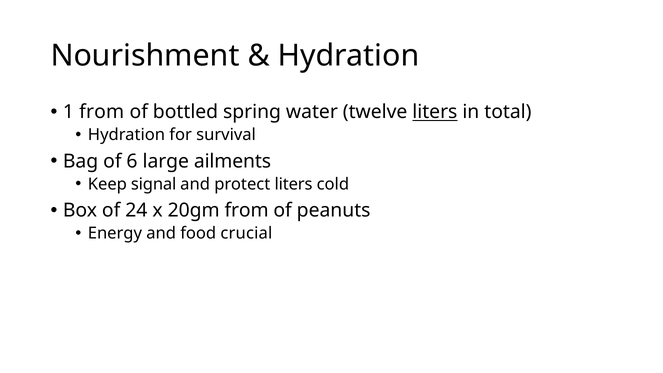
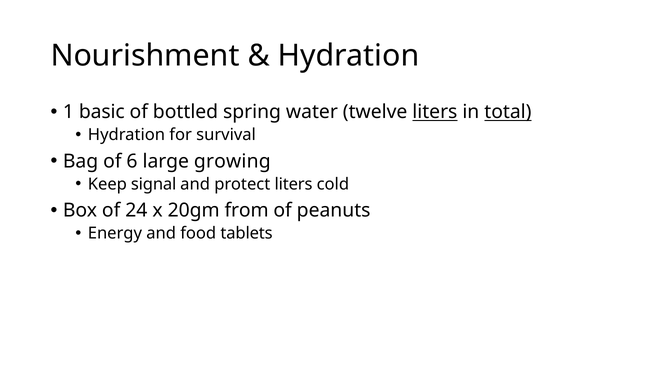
1 from: from -> basic
total underline: none -> present
ailments: ailments -> growing
crucial: crucial -> tablets
